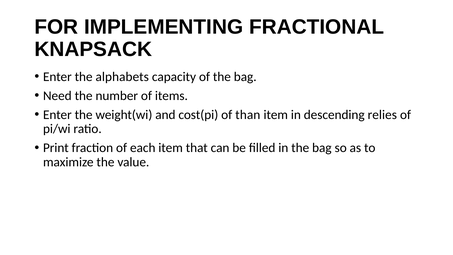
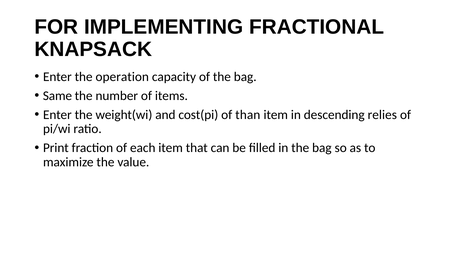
alphabets: alphabets -> operation
Need: Need -> Same
